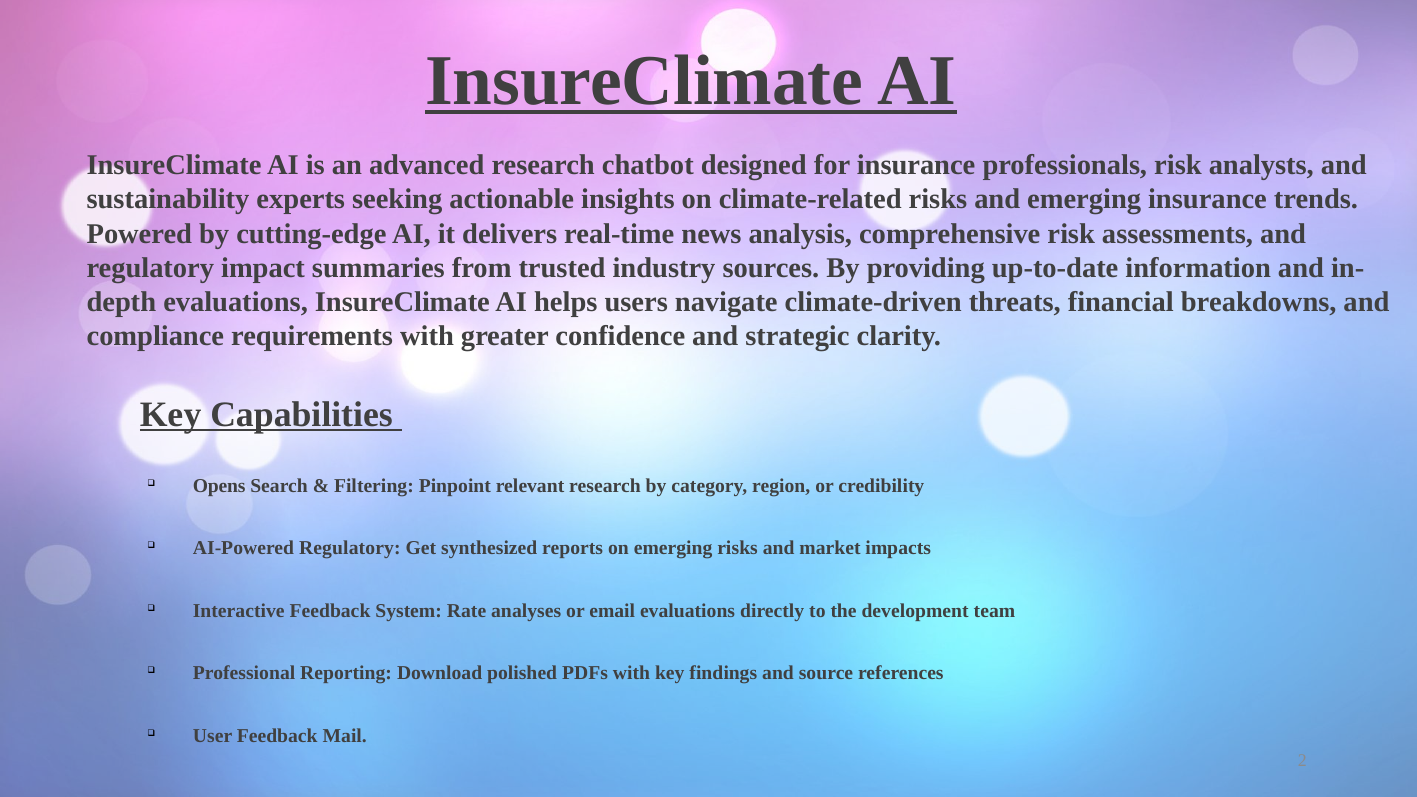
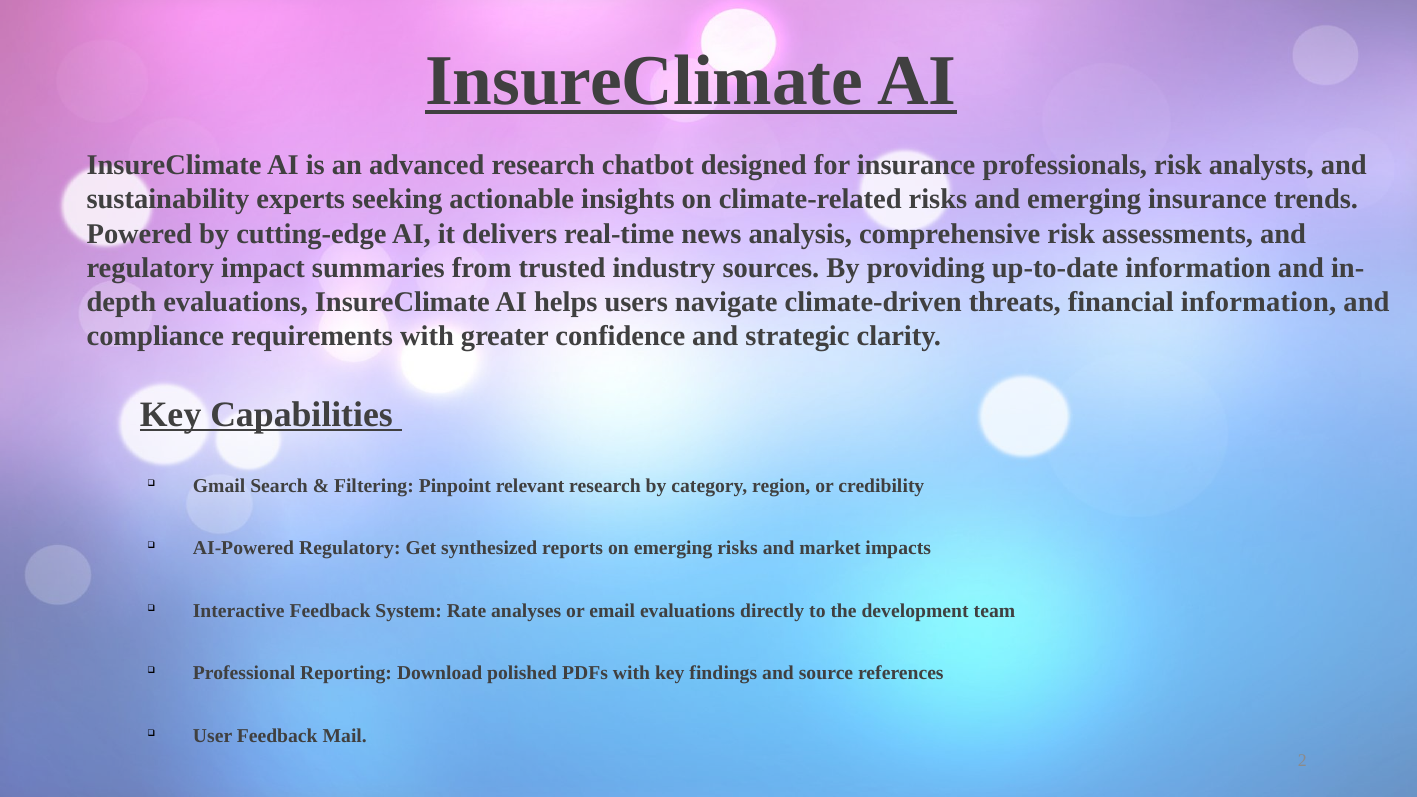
financial breakdowns: breakdowns -> information
Opens: Opens -> Gmail
